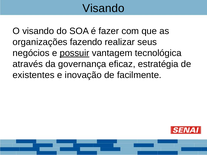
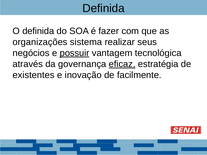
Visando at (103, 8): Visando -> Definida
O visando: visando -> definida
fazendo: fazendo -> sistema
eficaz underline: none -> present
